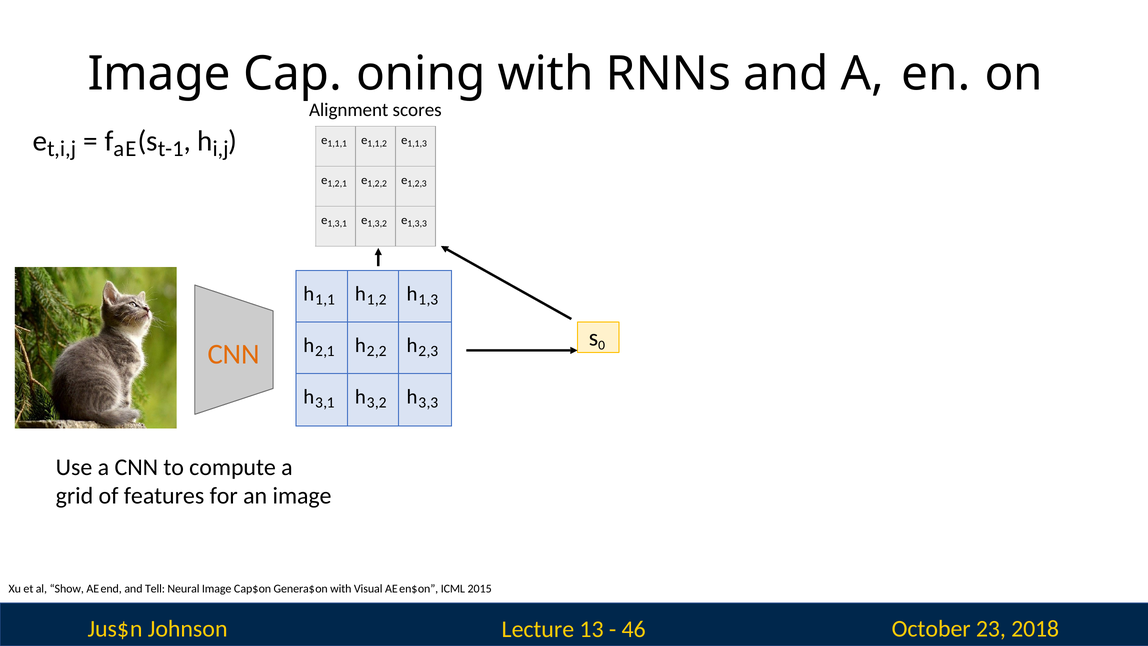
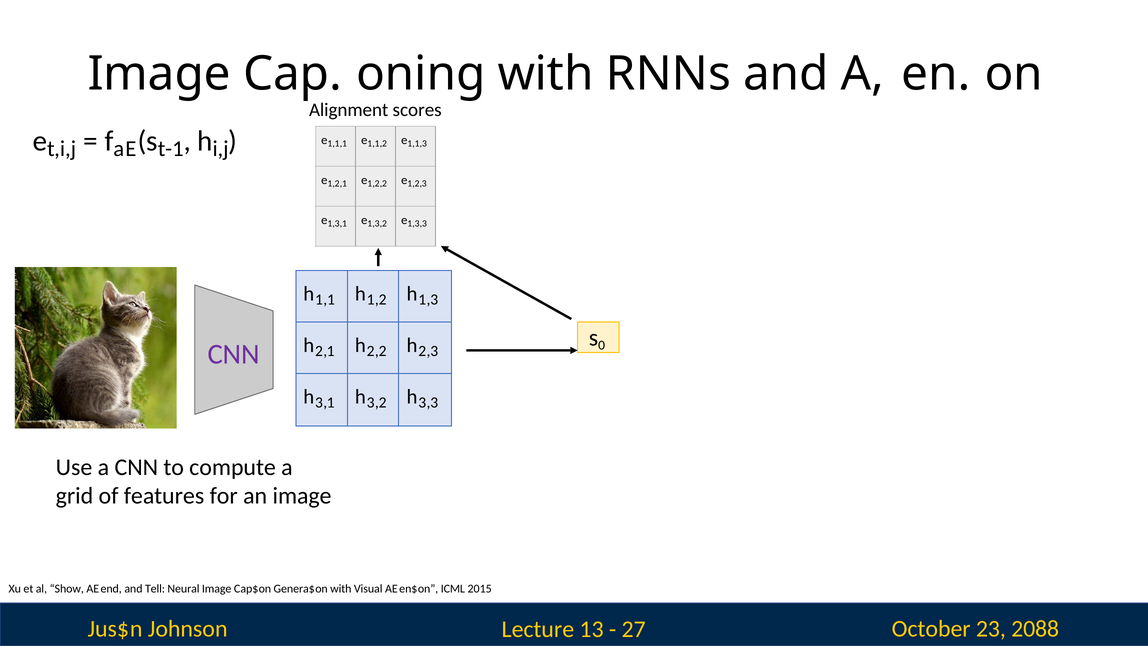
CNN at (234, 354) colour: orange -> purple
2018: 2018 -> 2088
46: 46 -> 27
